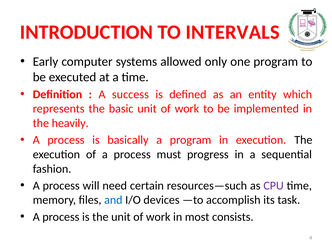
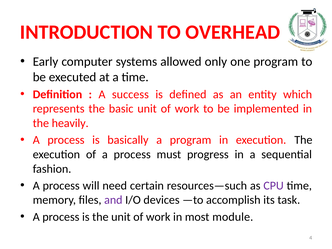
INTERVALS: INTERVALS -> OVERHEAD
and colour: blue -> purple
consists: consists -> module
